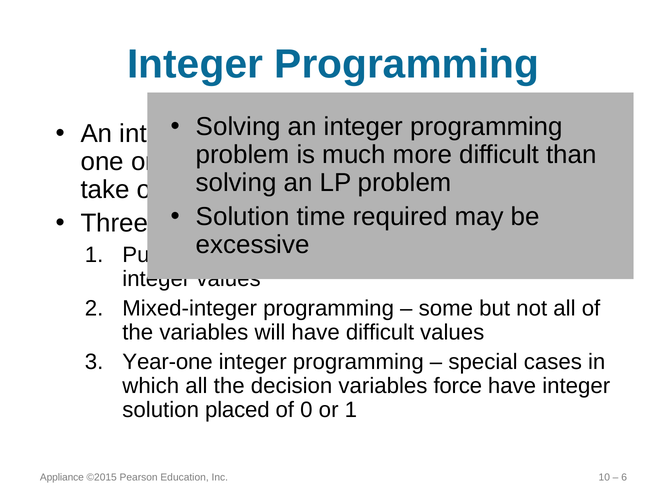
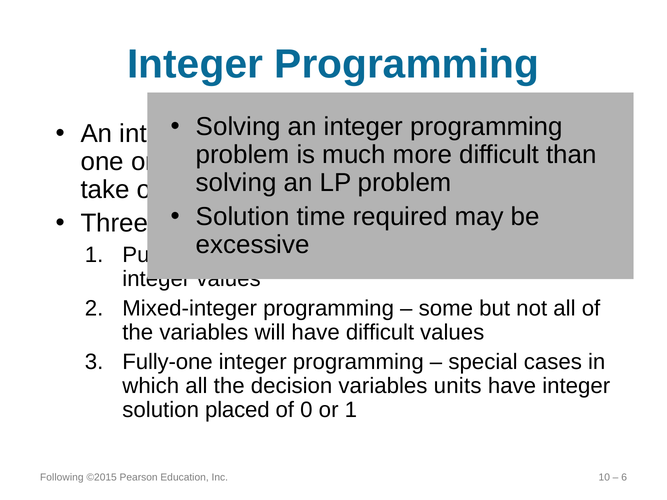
Year-one: Year-one -> Fully-one
force: force -> units
Appliance: Appliance -> Following
